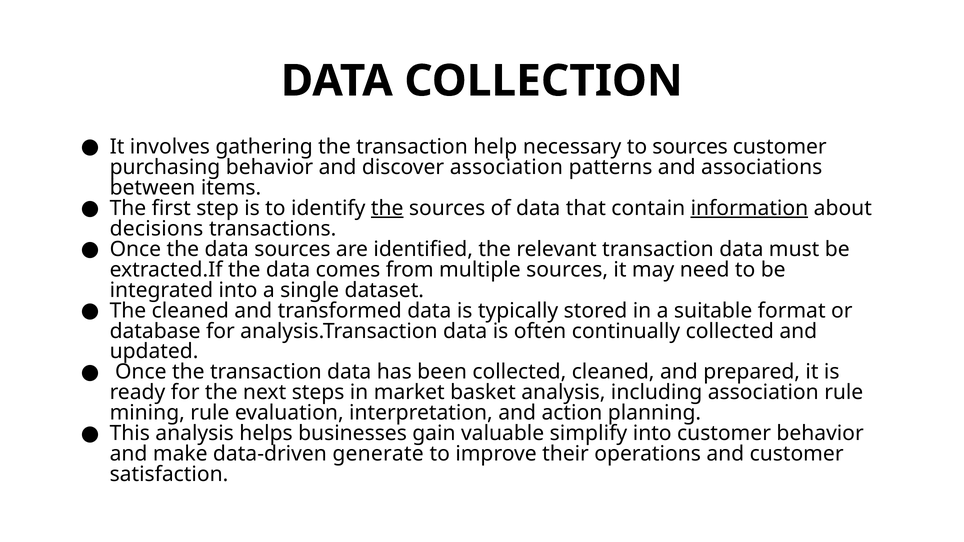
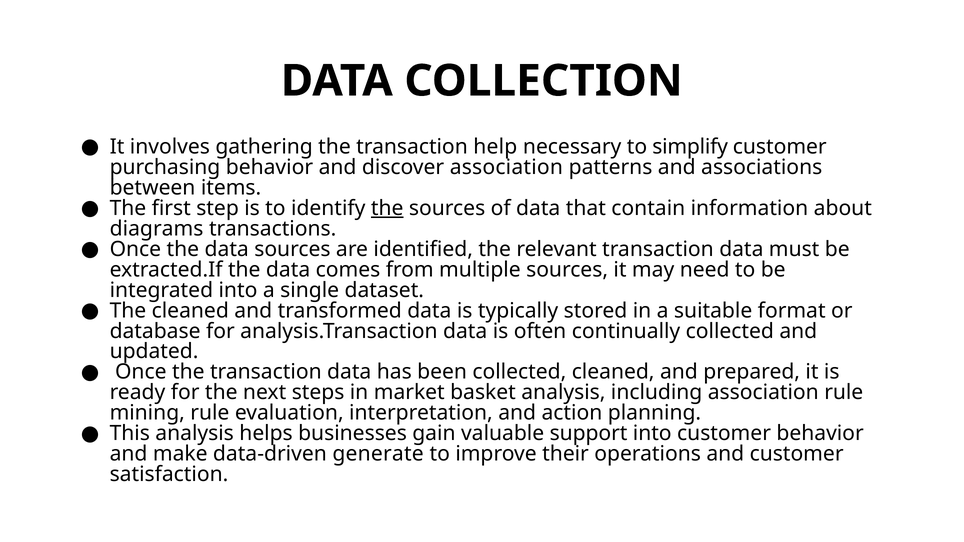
to sources: sources -> simplify
information underline: present -> none
decisions: decisions -> diagrams
simplify: simplify -> support
